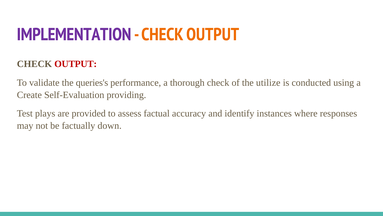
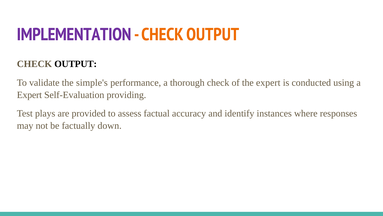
OUTPUT at (76, 64) colour: red -> black
queries's: queries's -> simple's
the utilize: utilize -> expert
Create at (29, 95): Create -> Expert
